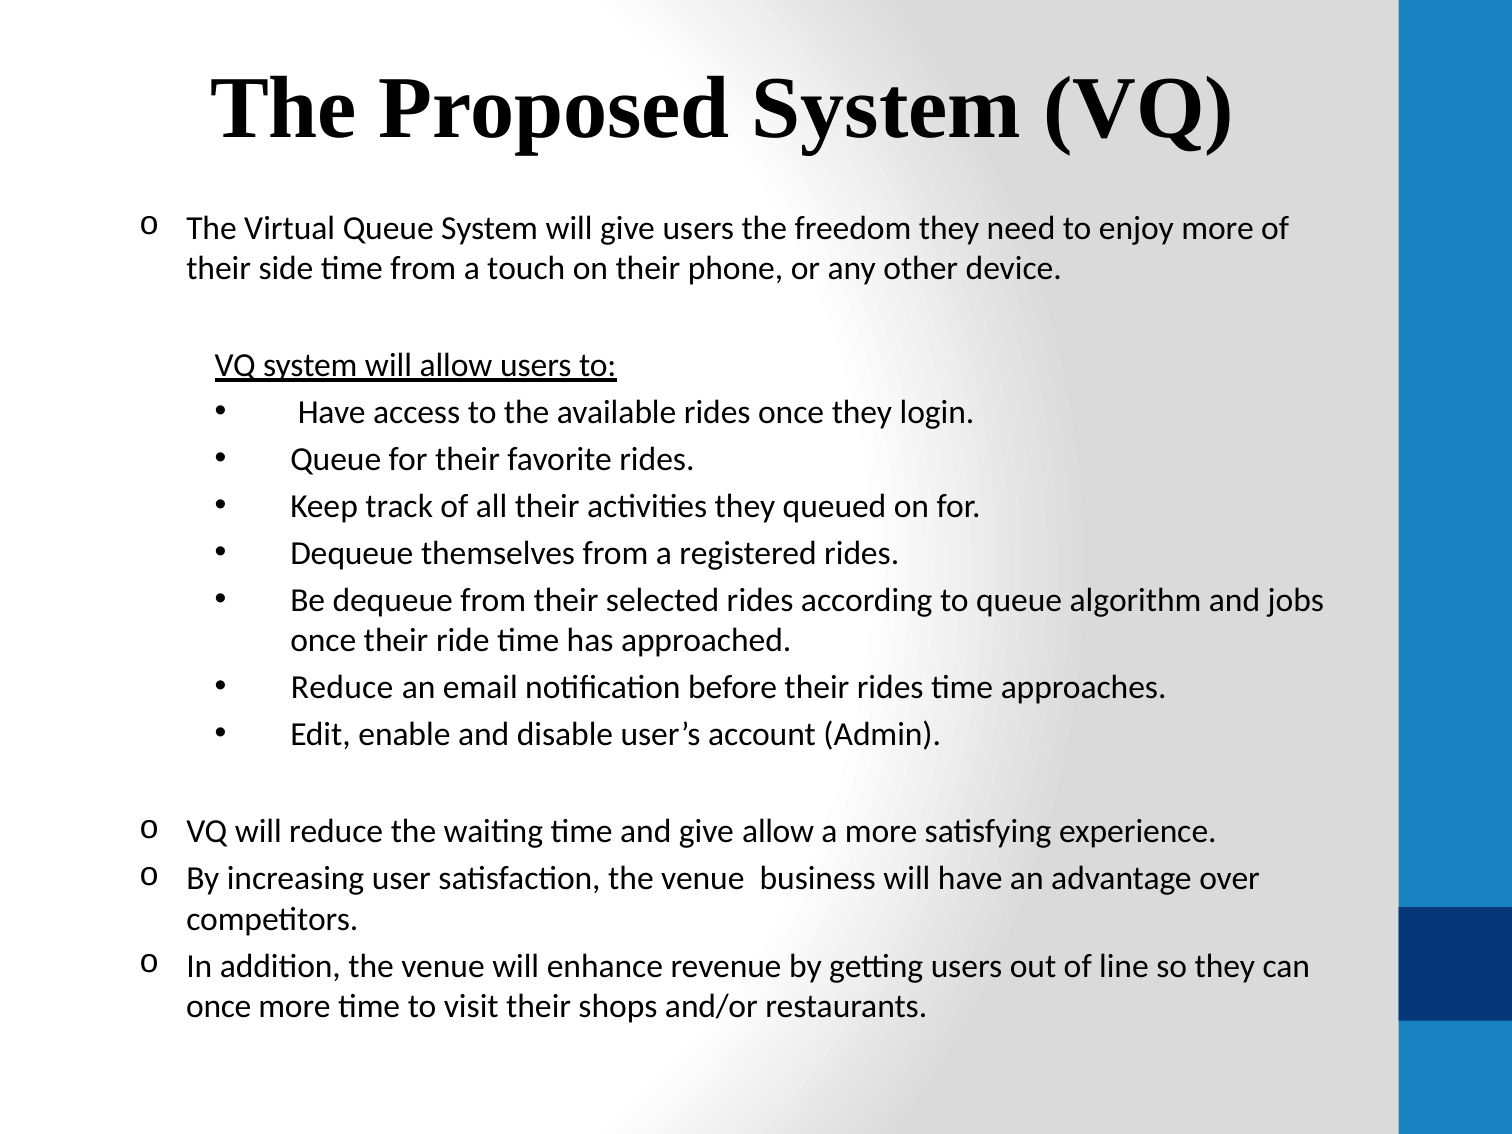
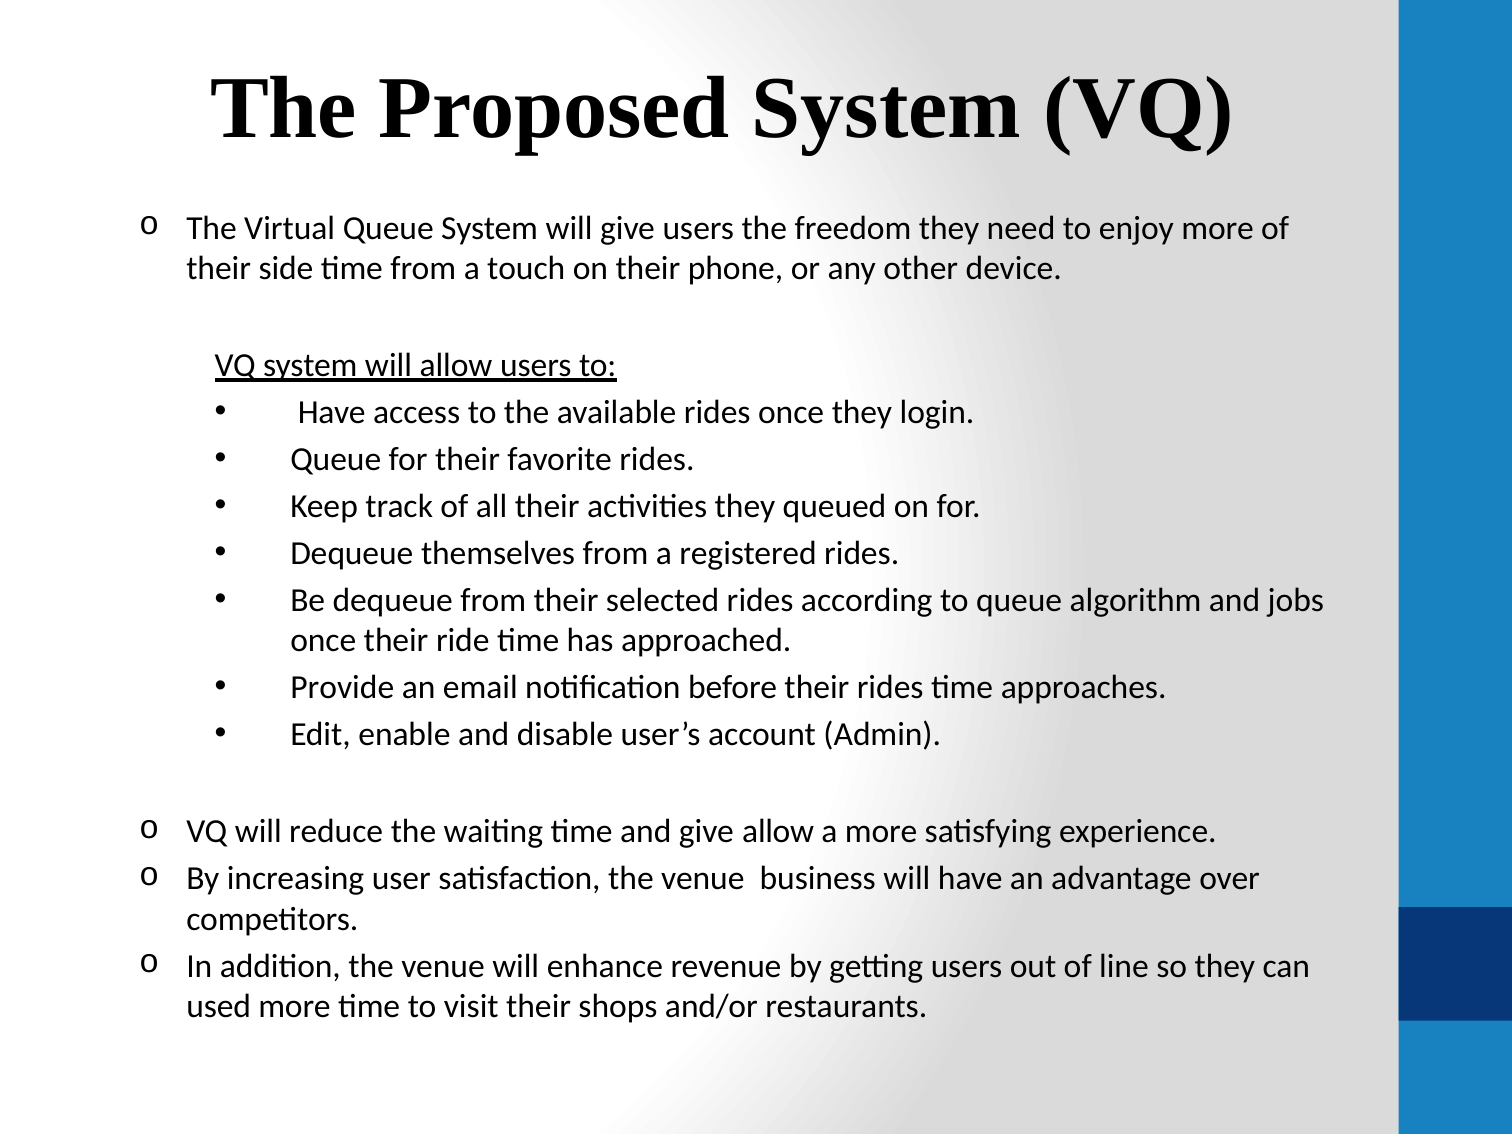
Reduce at (342, 688): Reduce -> Provide
once at (219, 1006): once -> used
